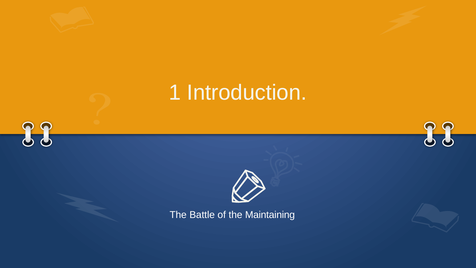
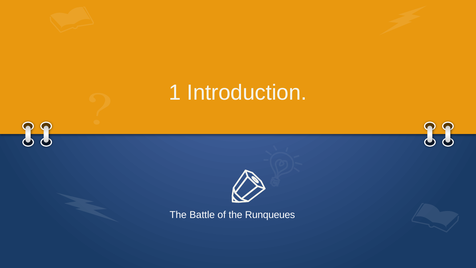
Maintaining: Maintaining -> Runqueues
